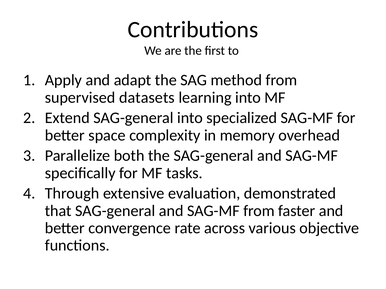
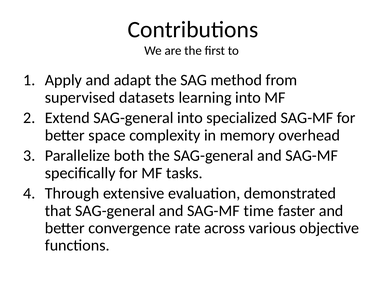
SAG-MF from: from -> time
